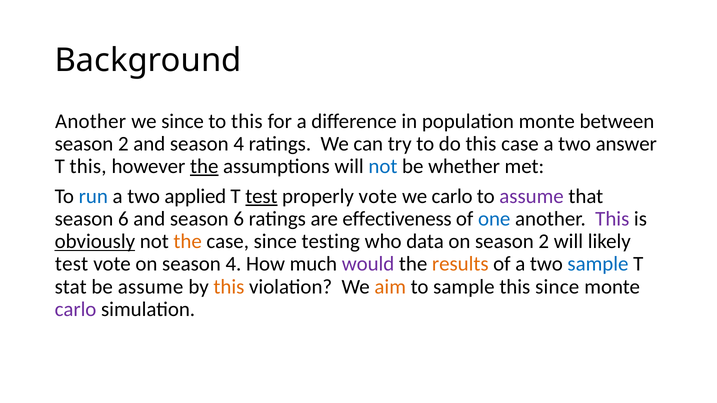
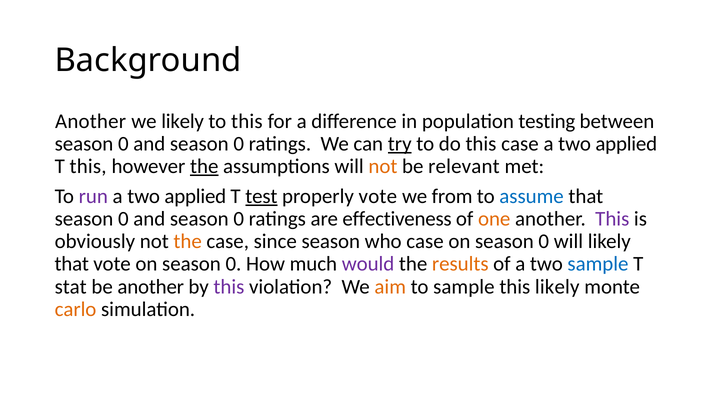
we since: since -> likely
population monte: monte -> testing
2 at (123, 144): 2 -> 0
4 at (239, 144): 4 -> 0
try underline: none -> present
answer at (626, 144): answer -> applied
not at (383, 166) colour: blue -> orange
whether: whether -> relevant
run colour: blue -> purple
we carlo: carlo -> from
assume at (532, 196) colour: purple -> blue
6 at (123, 219): 6 -> 0
6 at (239, 219): 6 -> 0
one colour: blue -> orange
obviously underline: present -> none
since testing: testing -> season
who data: data -> case
2 at (544, 242): 2 -> 0
test at (72, 264): test -> that
vote on season 4: 4 -> 0
be assume: assume -> another
this at (229, 287) colour: orange -> purple
this since: since -> likely
carlo at (76, 309) colour: purple -> orange
